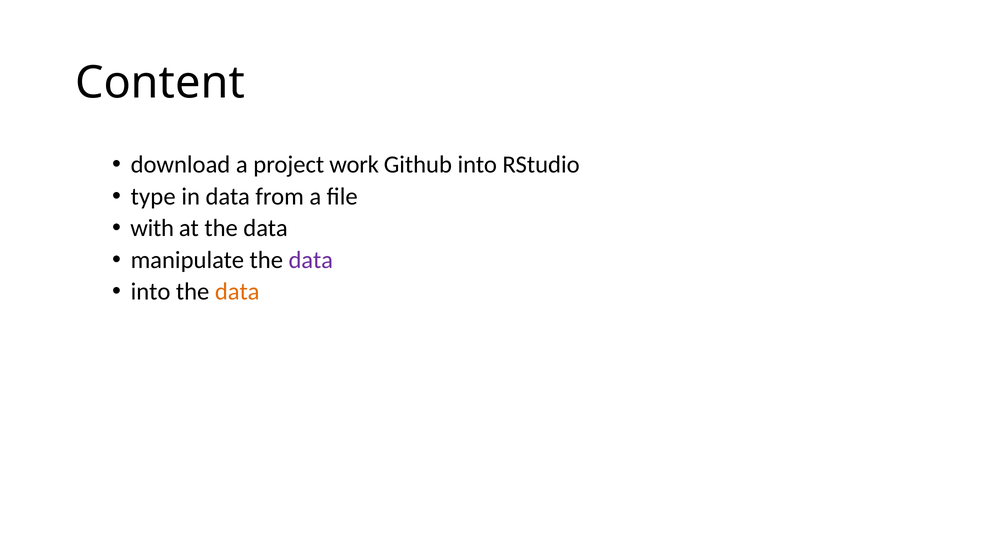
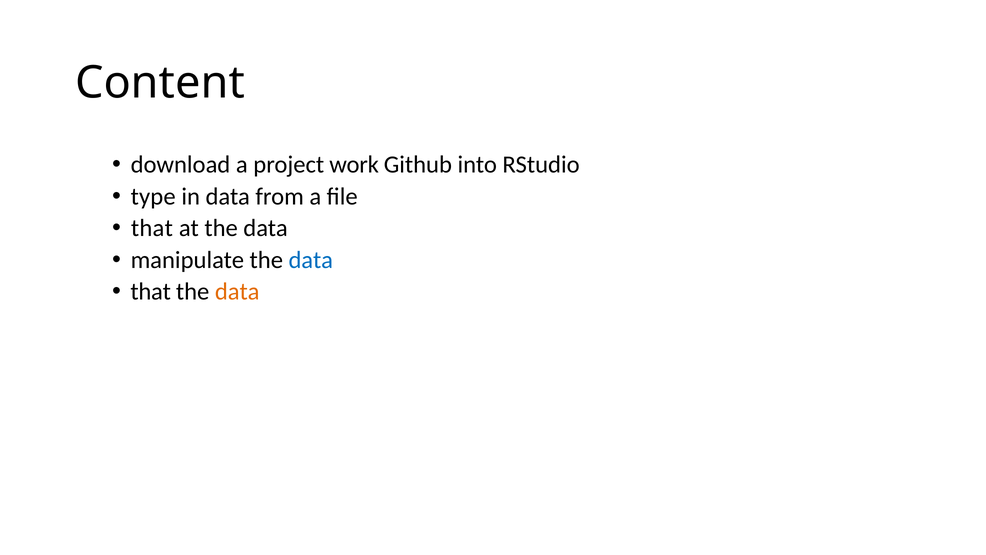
with at (152, 228): with -> that
data at (311, 260) colour: purple -> blue
into at (151, 291): into -> that
